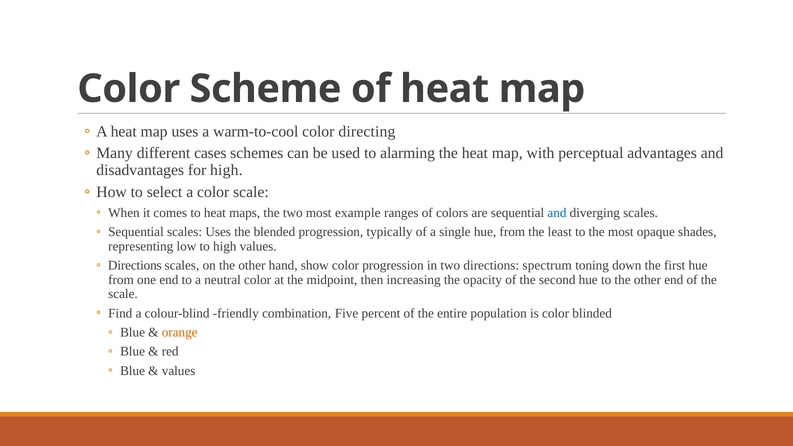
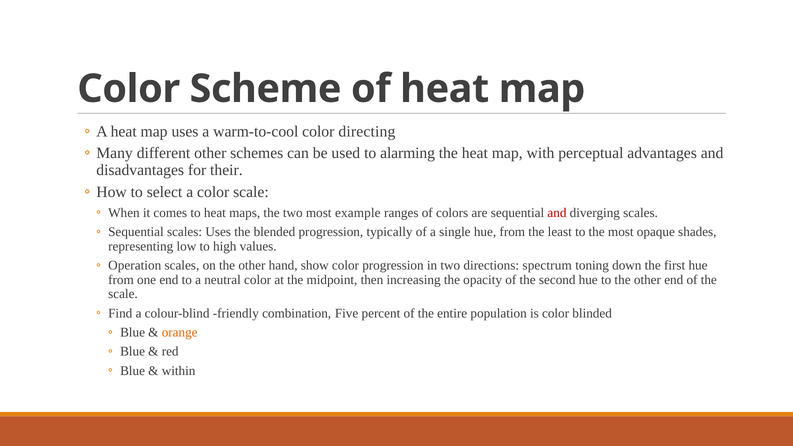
different cases: cases -> other
for high: high -> their
and at (557, 213) colour: blue -> red
Directions at (135, 265): Directions -> Operation
values at (179, 371): values -> within
